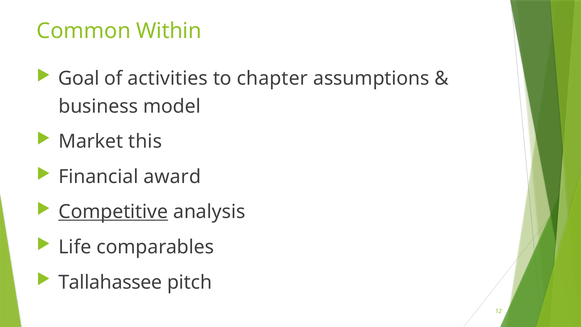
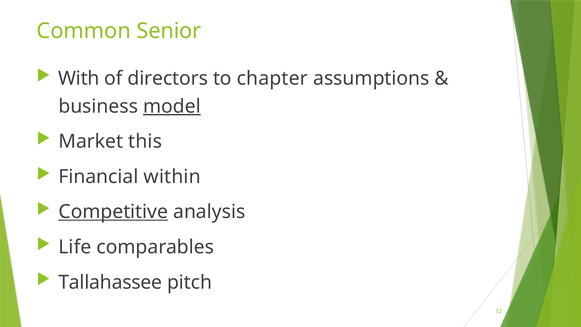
Within: Within -> Senior
Goal: Goal -> With
activities: activities -> directors
model underline: none -> present
award: award -> within
